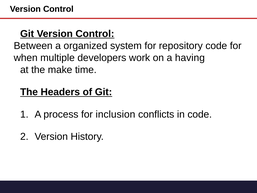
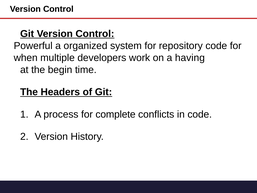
Between: Between -> Powerful
make: make -> begin
inclusion: inclusion -> complete
